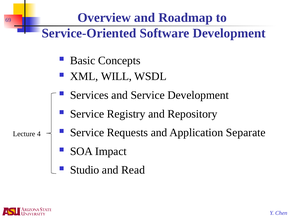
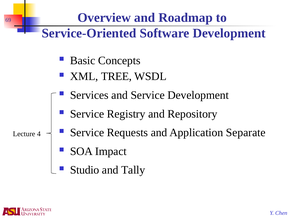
WILL: WILL -> TREE
Read: Read -> Tally
